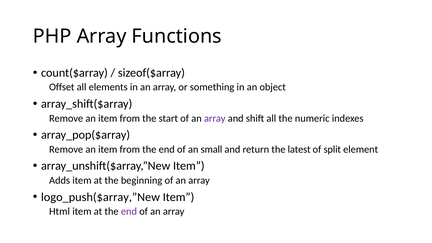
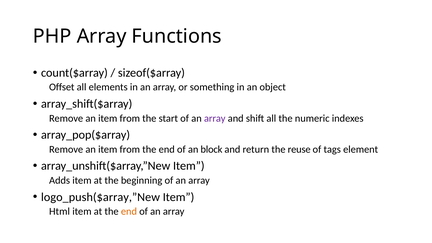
small: small -> block
latest: latest -> reuse
split: split -> tags
end at (129, 211) colour: purple -> orange
